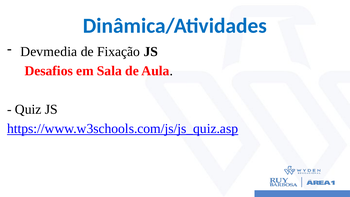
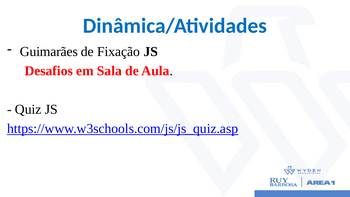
Devmedia: Devmedia -> Guimarães
